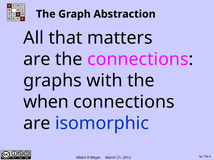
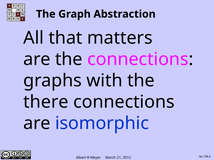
when: when -> there
